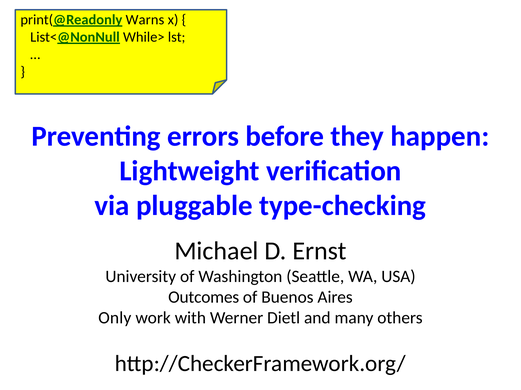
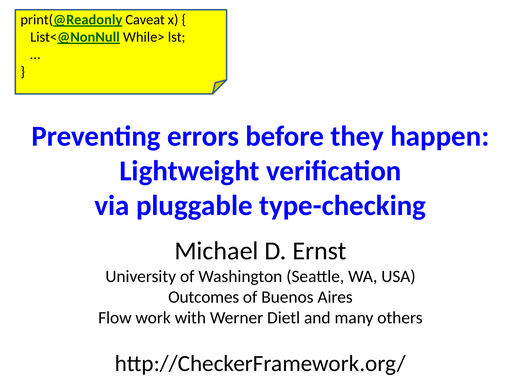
Warns: Warns -> Caveat
Only: Only -> Flow
